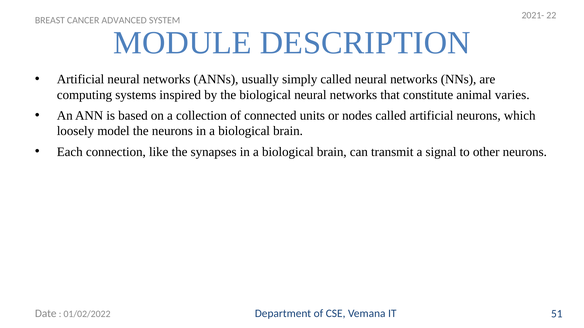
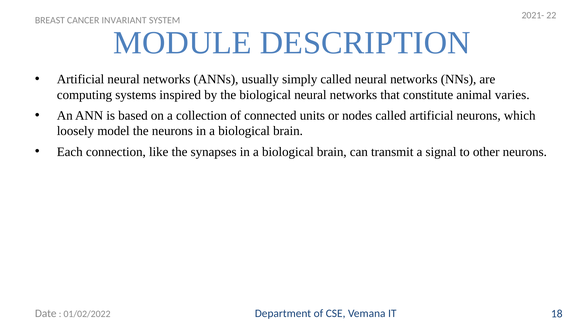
ADVANCED: ADVANCED -> INVARIANT
51: 51 -> 18
